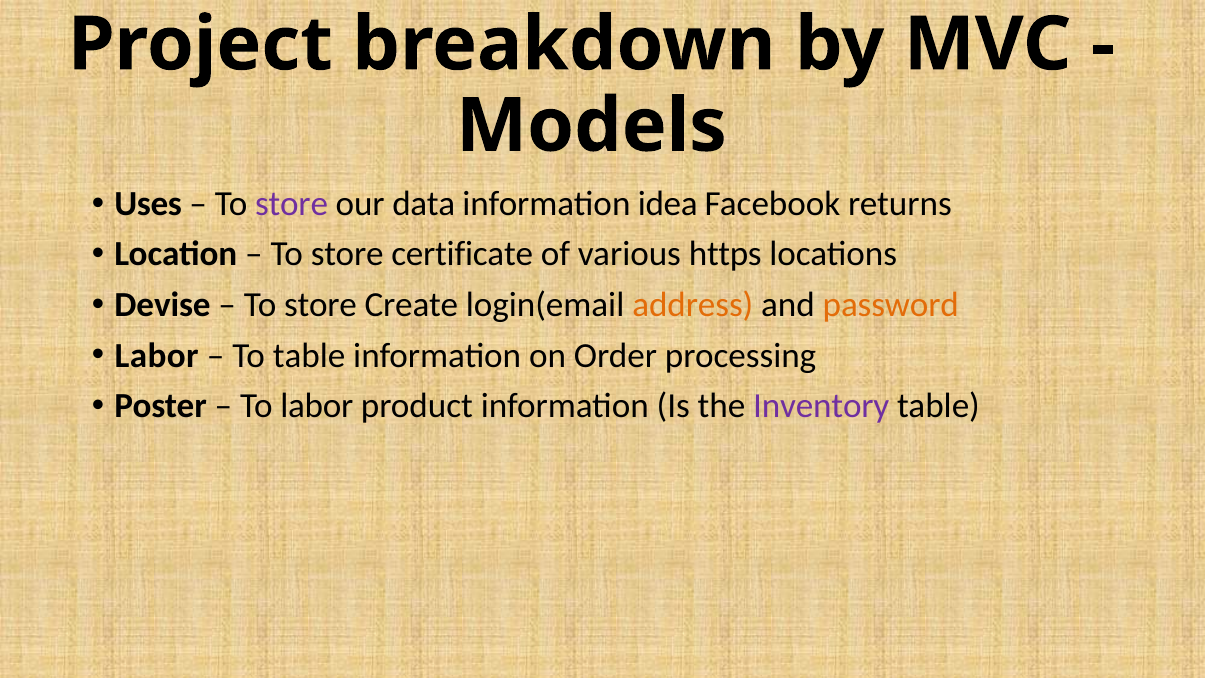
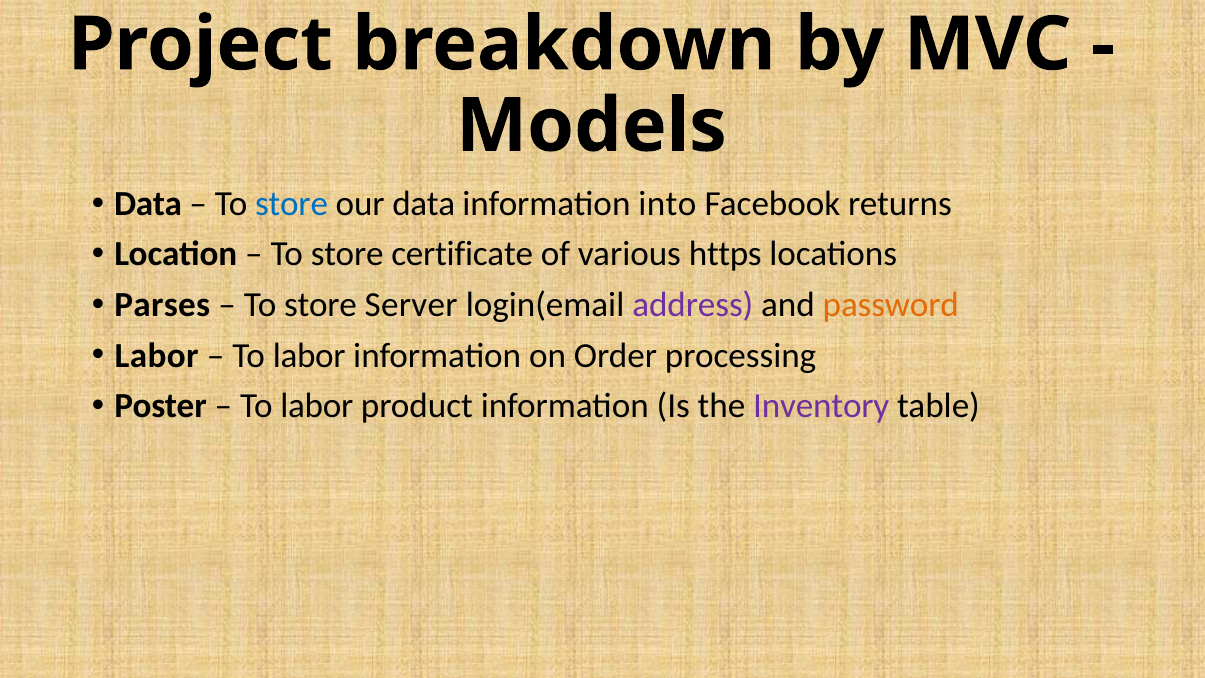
Uses at (148, 204): Uses -> Data
store at (292, 204) colour: purple -> blue
idea: idea -> into
Devise: Devise -> Parses
Create: Create -> Server
address colour: orange -> purple
table at (309, 355): table -> labor
